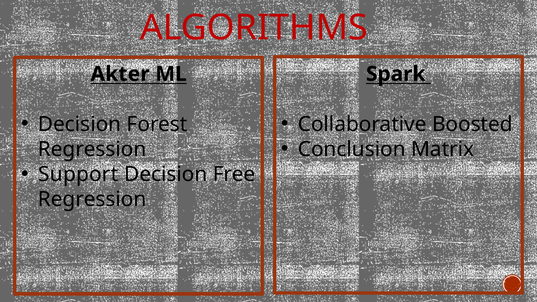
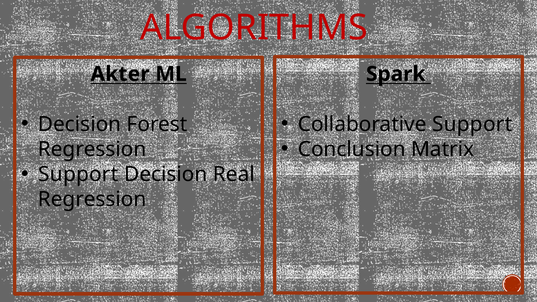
Collaborative Boosted: Boosted -> Support
Free: Free -> Real
